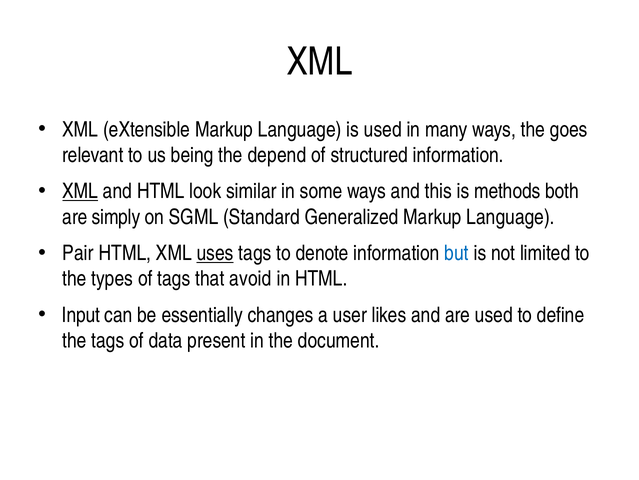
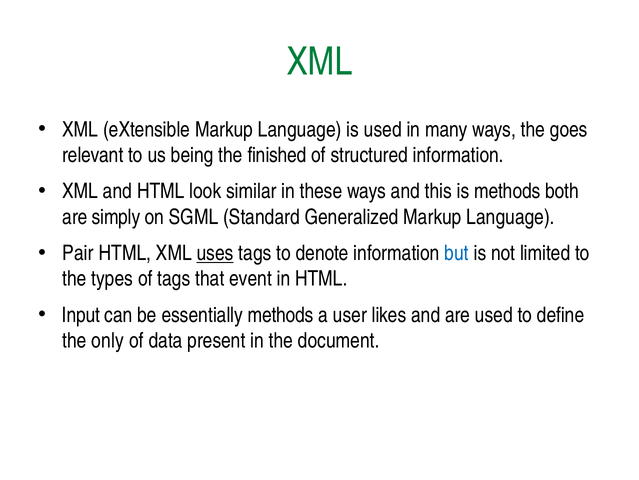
XML at (319, 62) colour: black -> green
depend: depend -> finished
XML at (80, 191) underline: present -> none
some: some -> these
avoid: avoid -> event
essentially changes: changes -> methods
the tags: tags -> only
